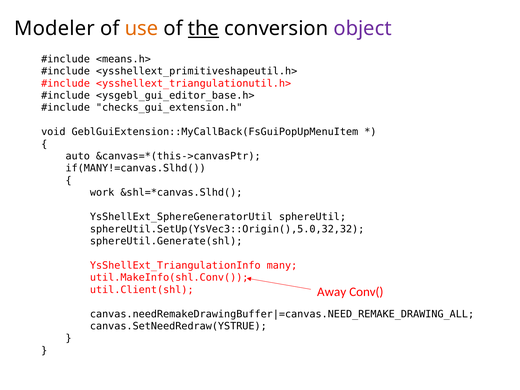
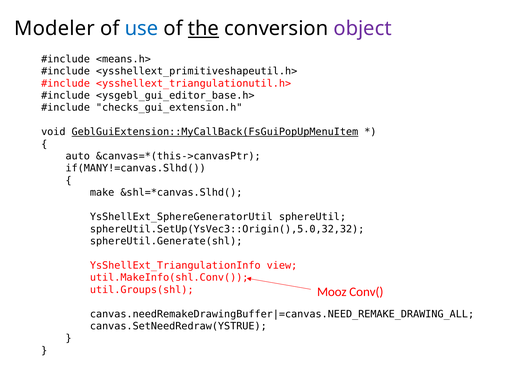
use colour: orange -> blue
GeblGuiExtension::MyCallBack(FsGuiPopUpMenuItem underline: none -> present
work: work -> make
many: many -> view
util.Client(shl: util.Client(shl -> util.Groups(shl
Away: Away -> Mooz
